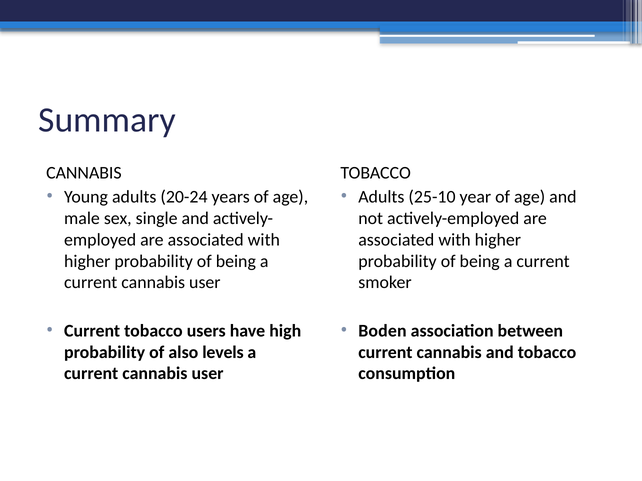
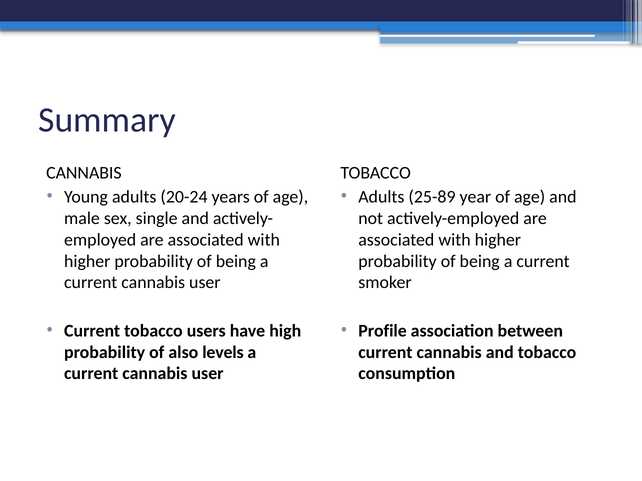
25-10: 25-10 -> 25-89
Boden: Boden -> Profile
